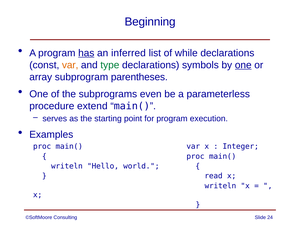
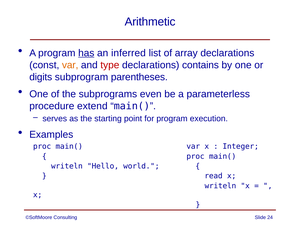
Beginning: Beginning -> Arithmetic
while: while -> array
type colour: green -> red
symbols: symbols -> contains
one at (243, 65) underline: present -> none
array: array -> digits
